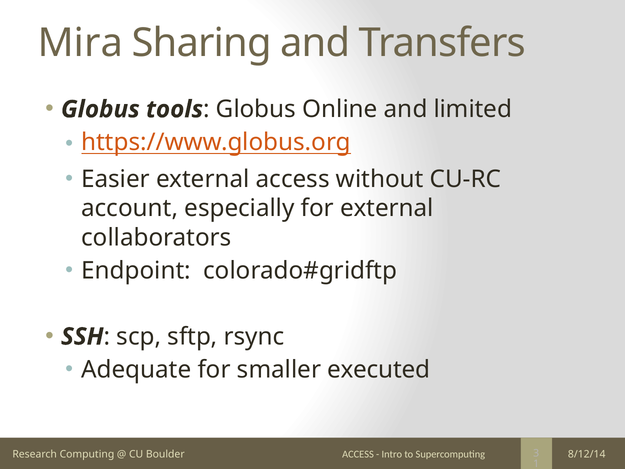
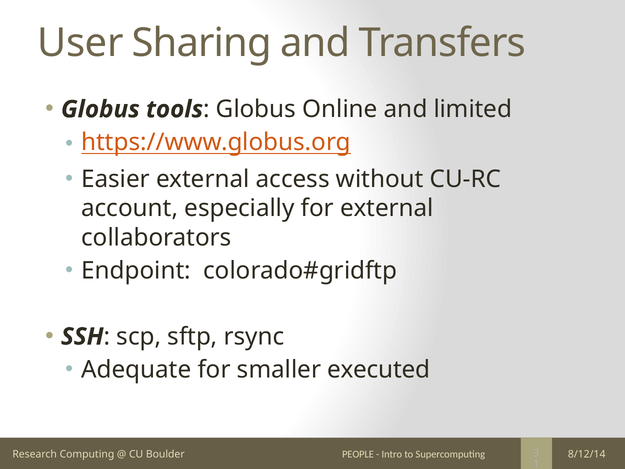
Mira: Mira -> User
ACCESS at (358, 454): ACCESS -> PEOPLE
